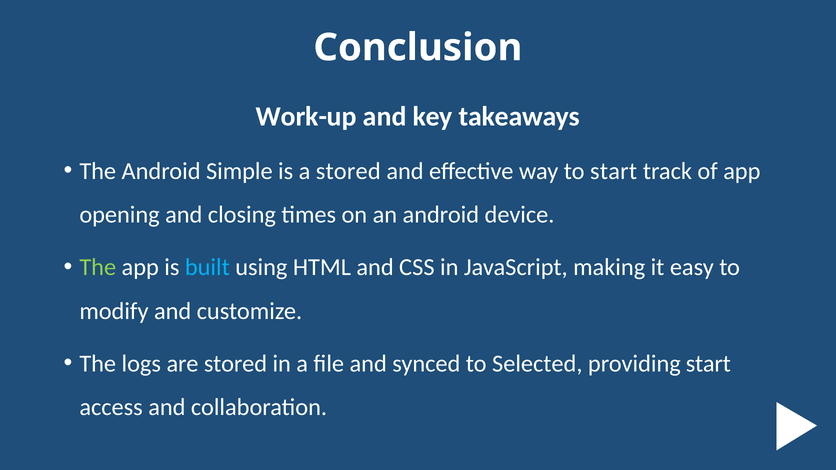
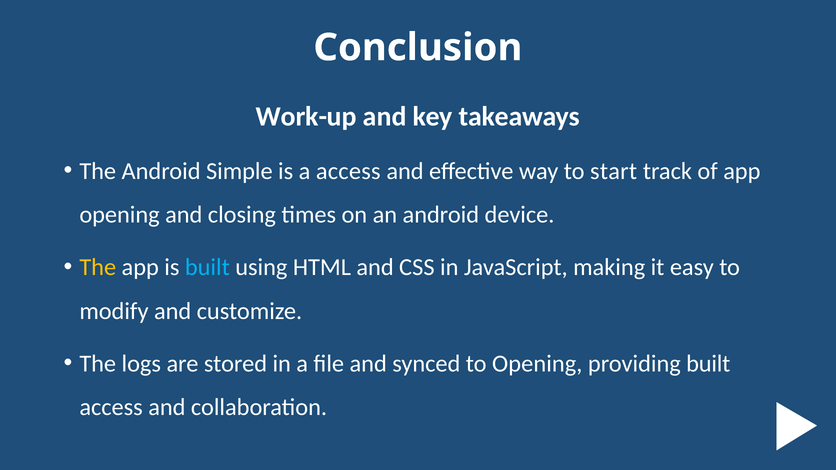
a stored: stored -> access
The at (98, 267) colour: light green -> yellow
to Selected: Selected -> Opening
providing start: start -> built
